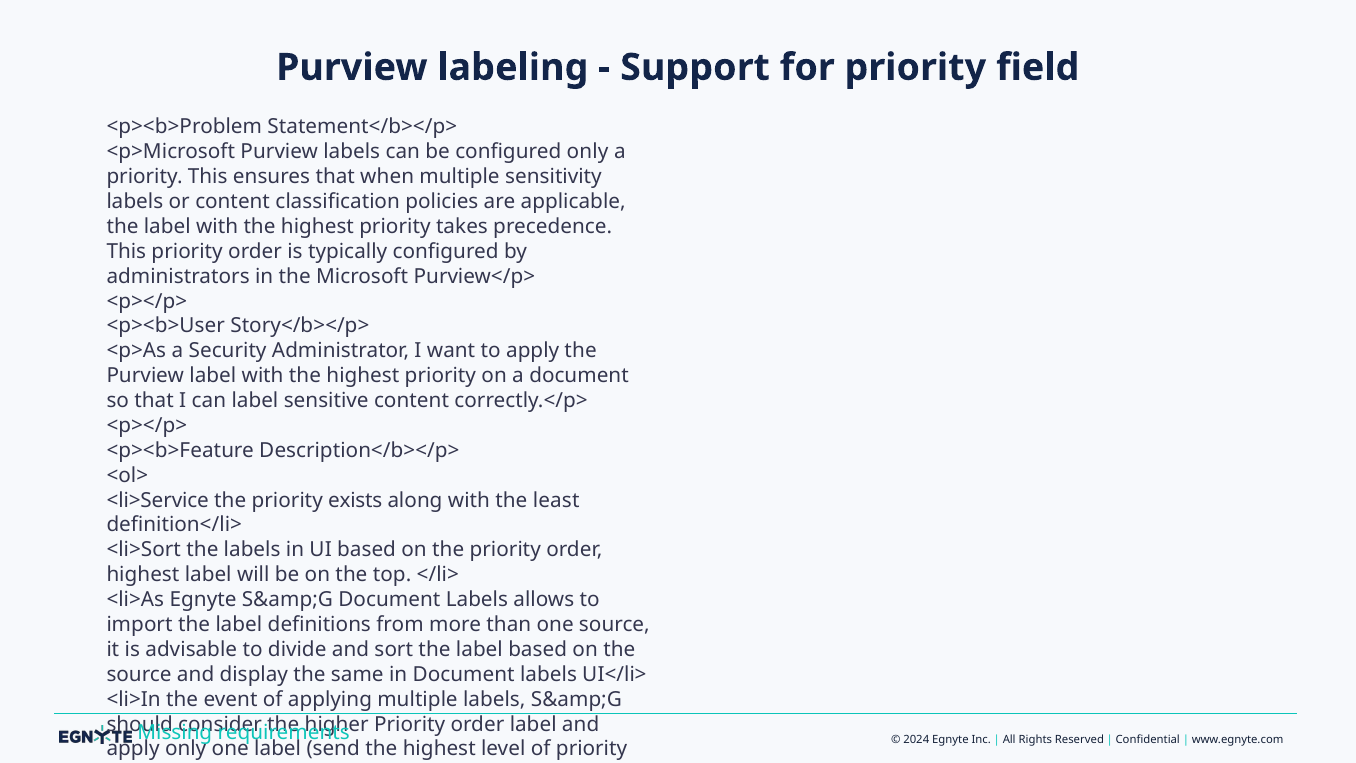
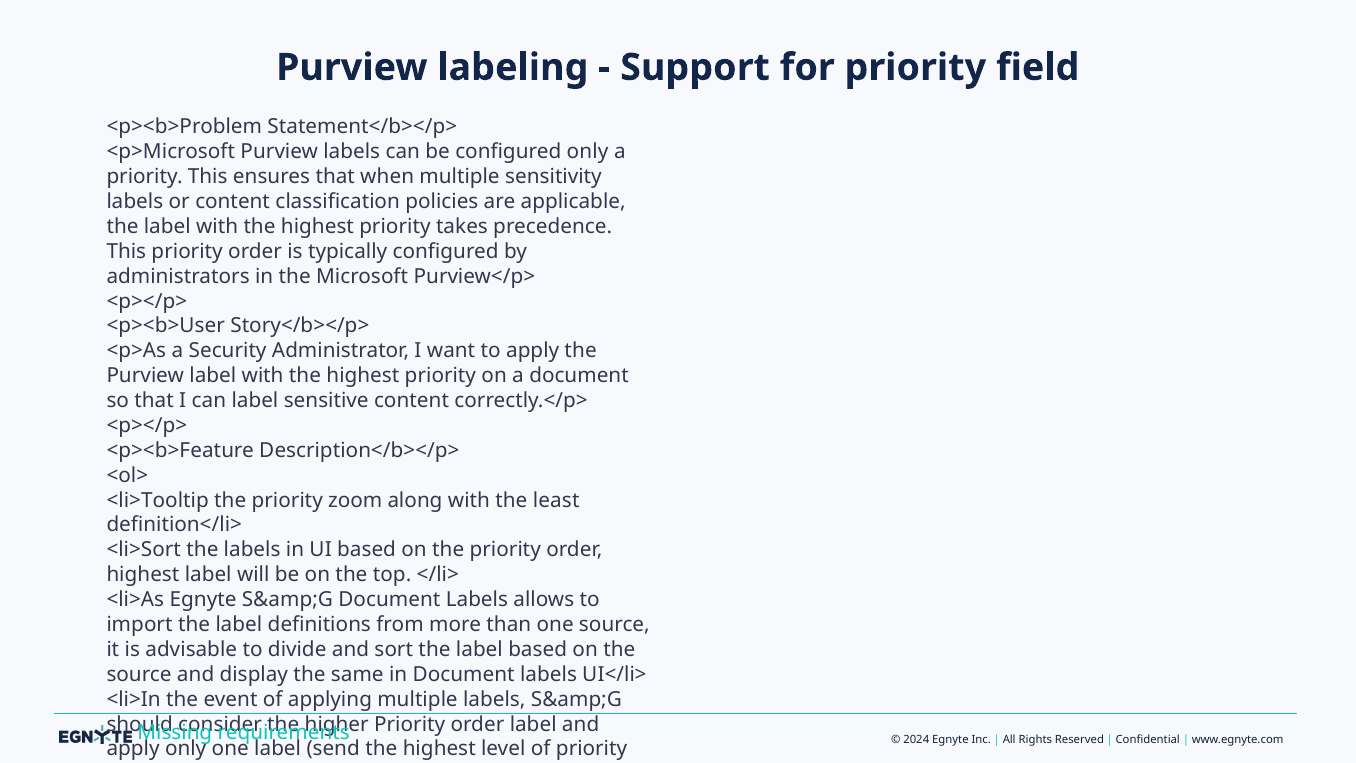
<li>Service: <li>Service -> <li>Tooltip
exists: exists -> zoom
